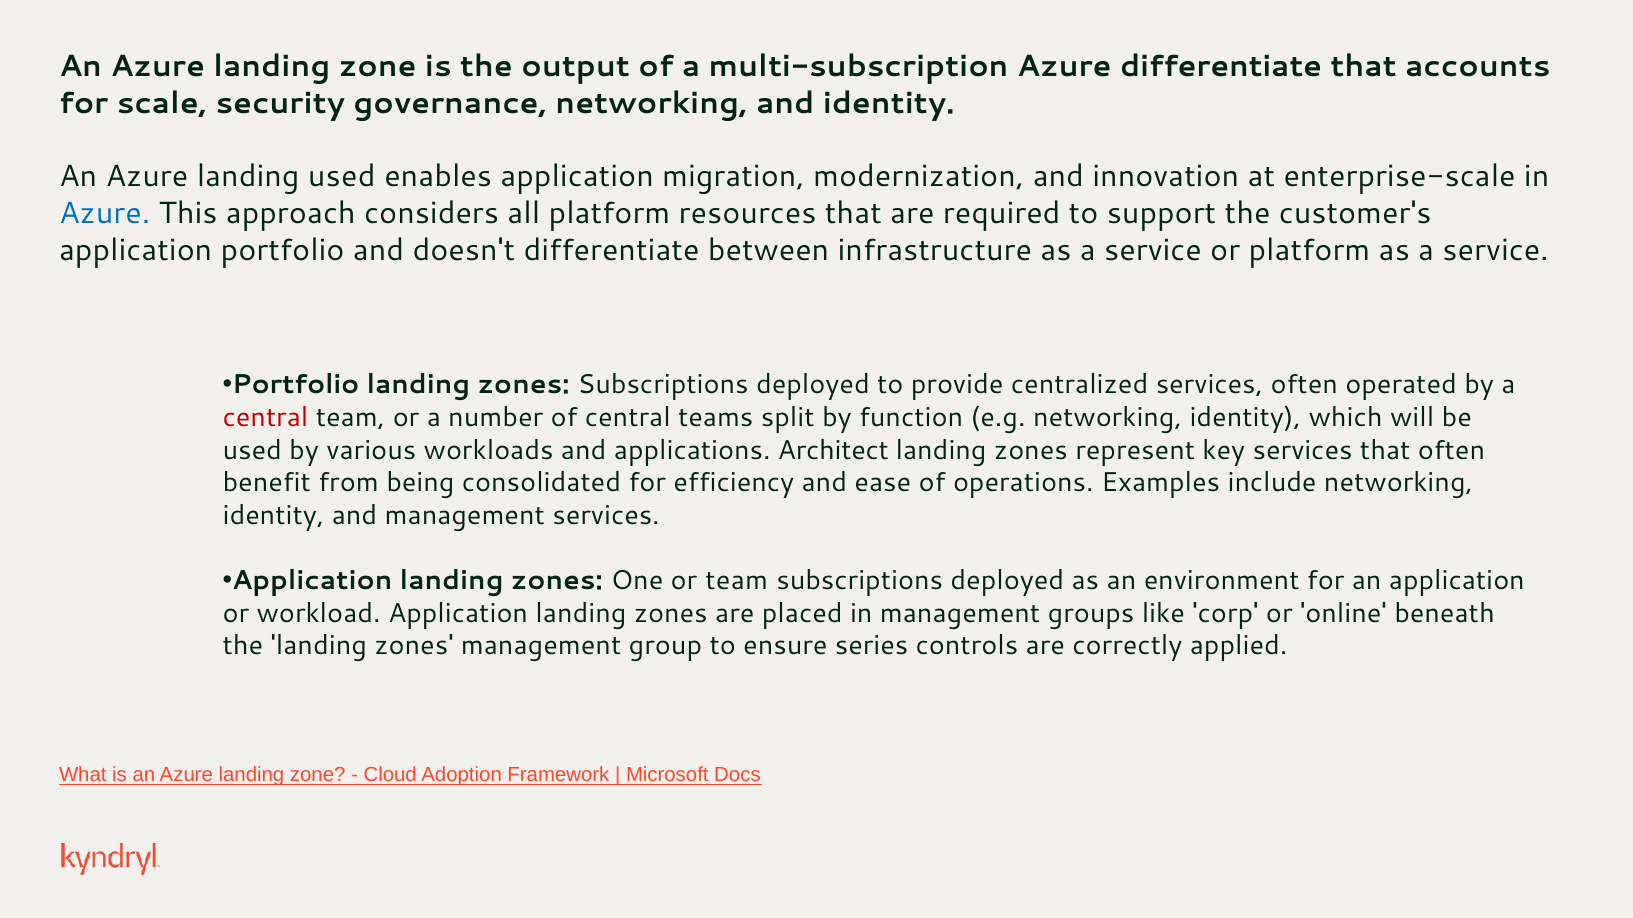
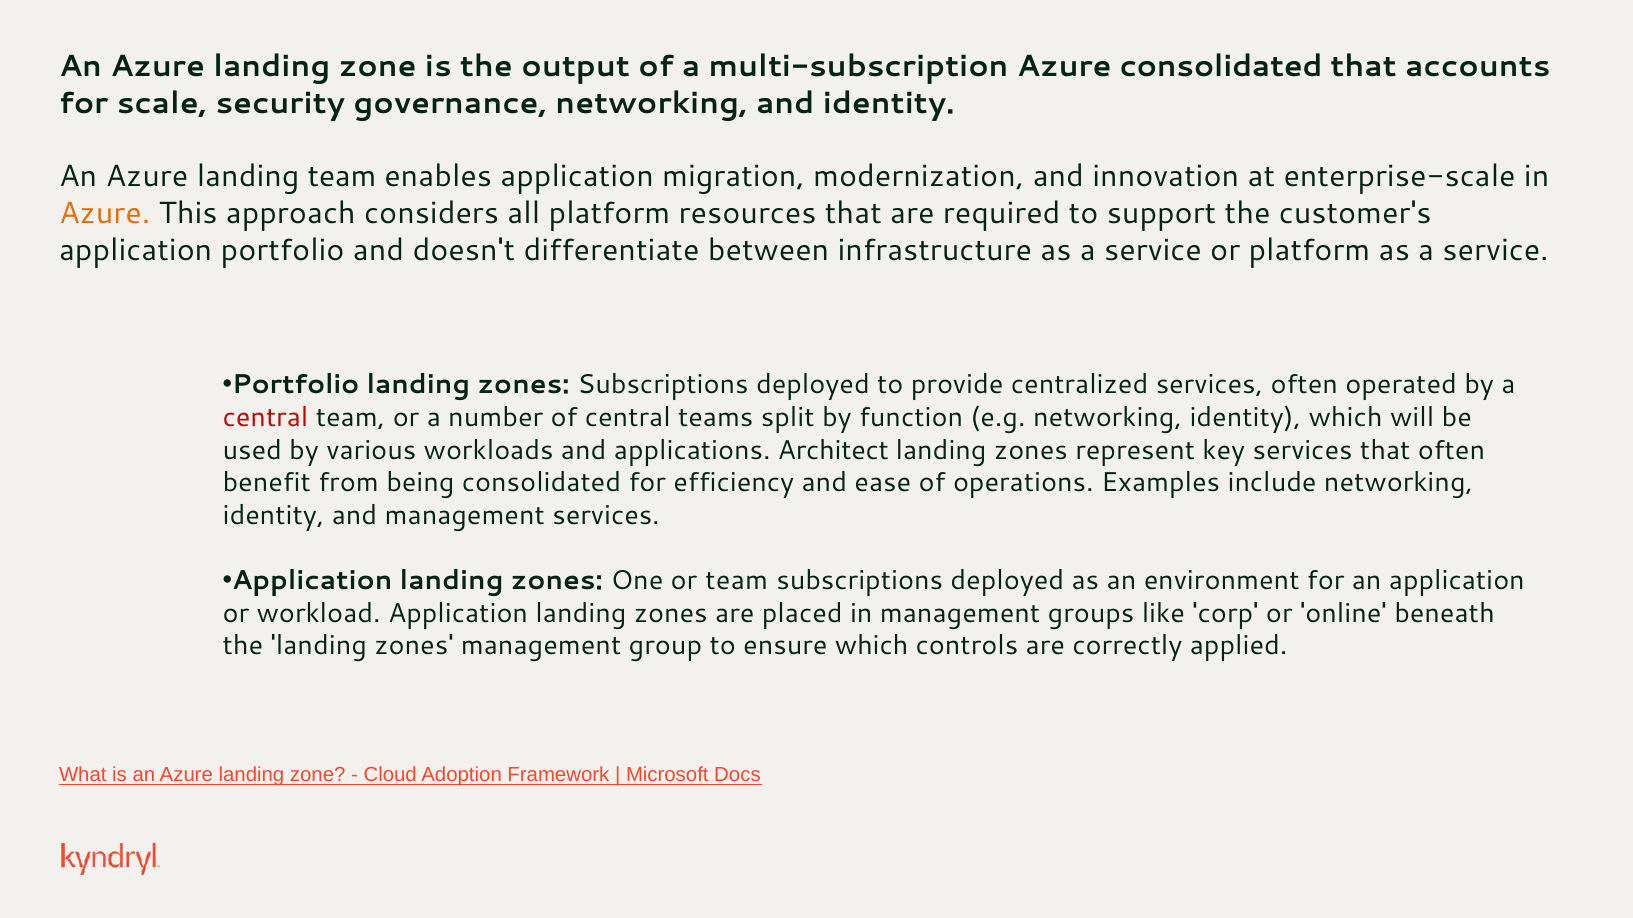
Azure differentiate: differentiate -> consolidated
landing used: used -> team
Azure at (105, 214) colour: blue -> orange
ensure series: series -> which
